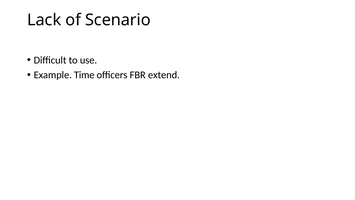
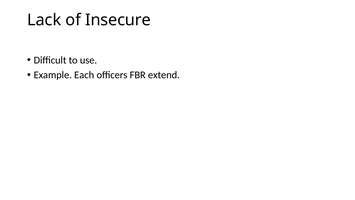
Scenario: Scenario -> Insecure
Time: Time -> Each
